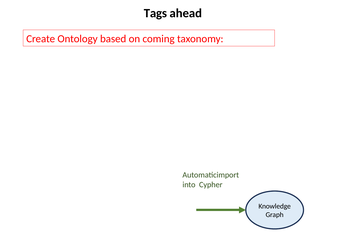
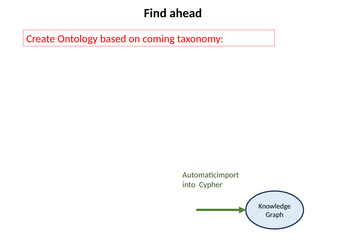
Tags: Tags -> Find
